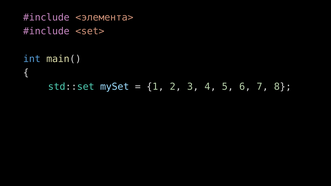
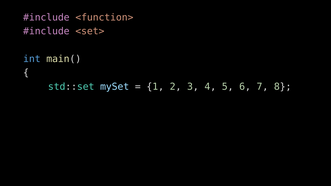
<элемента>: <элемента> -> <function>
